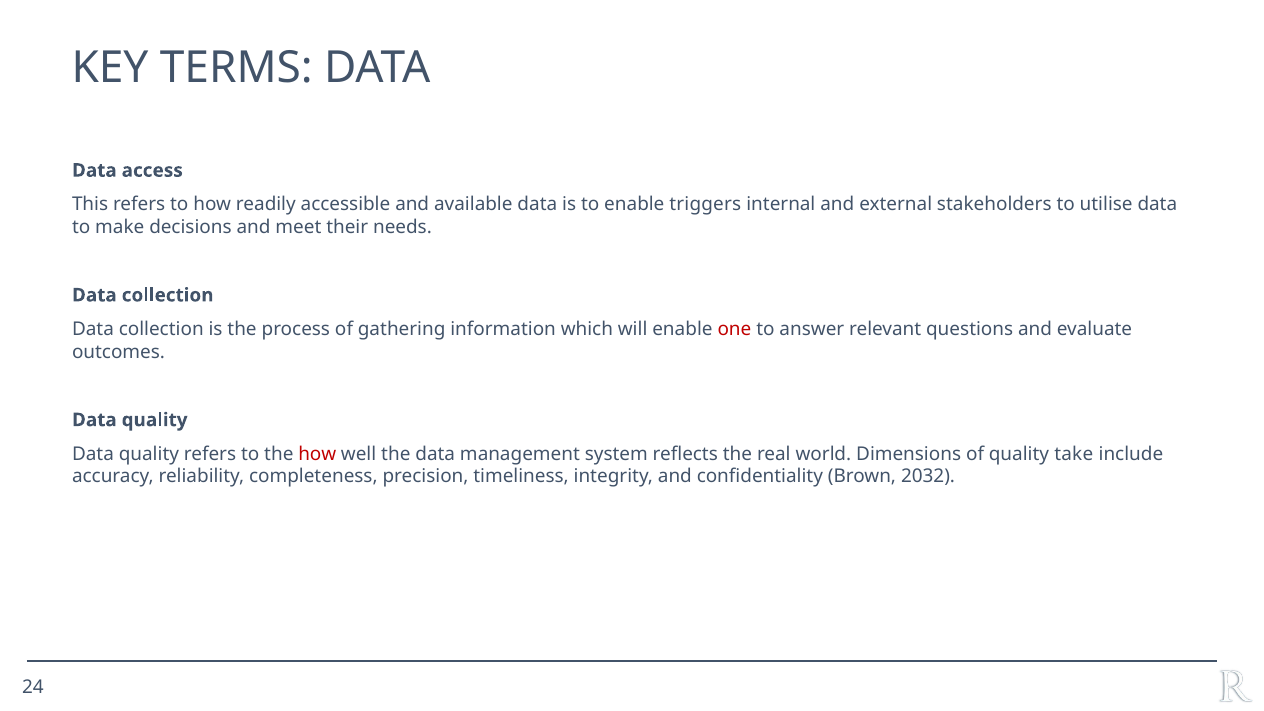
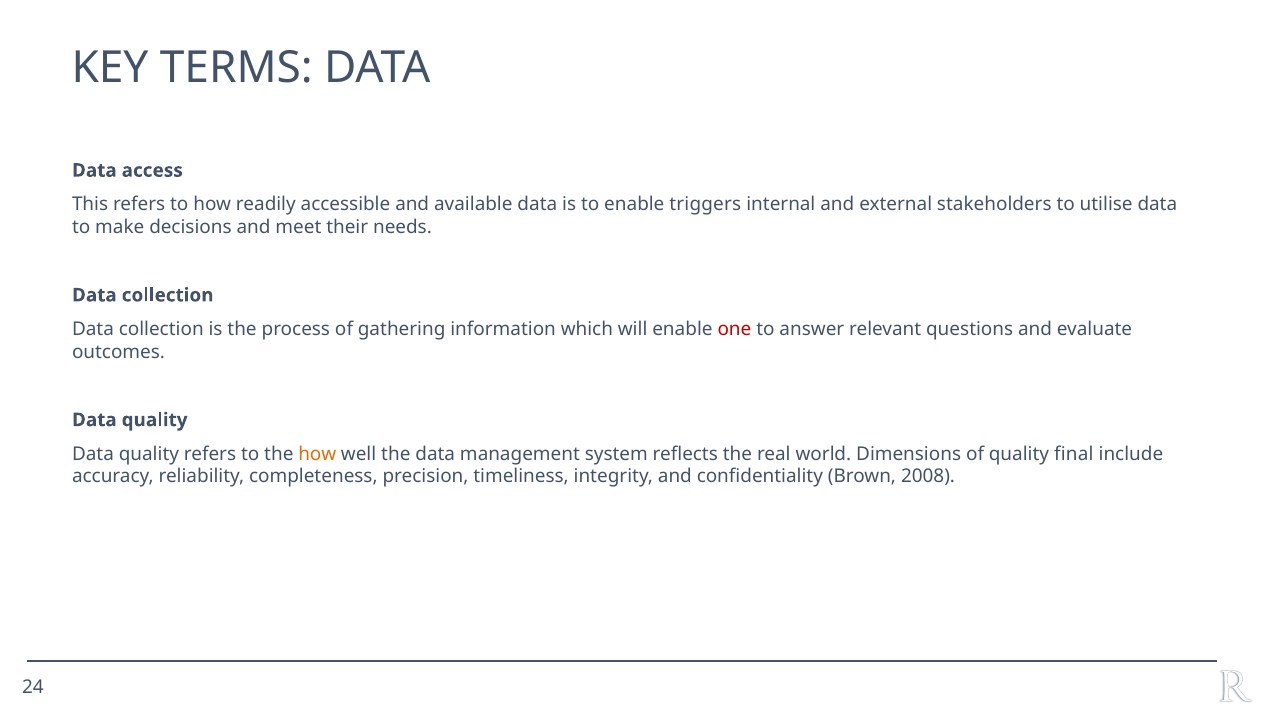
how at (317, 454) colour: red -> orange
take: take -> final
2032: 2032 -> 2008
